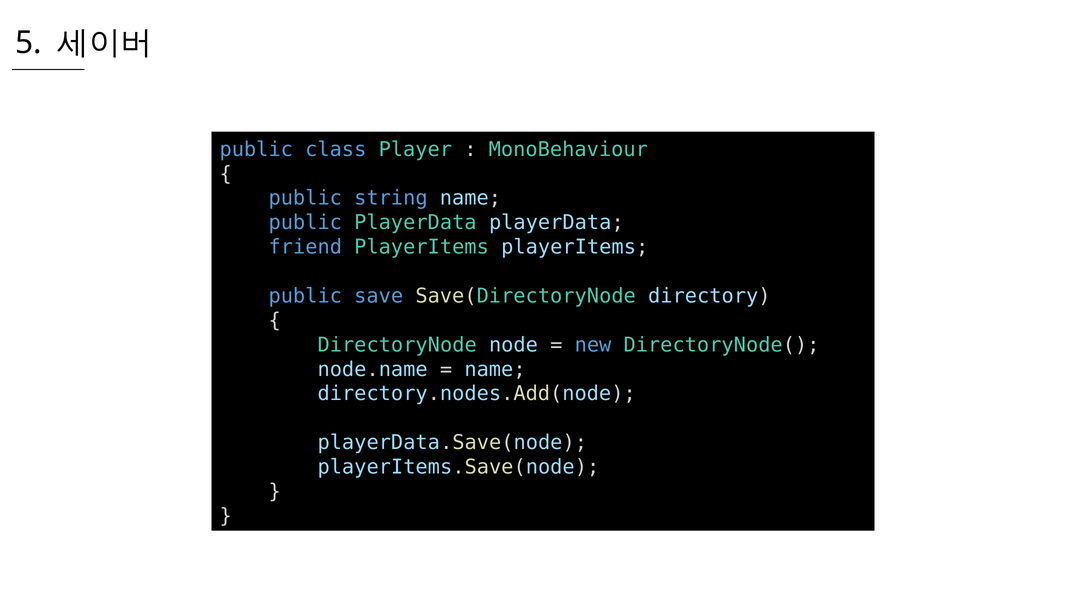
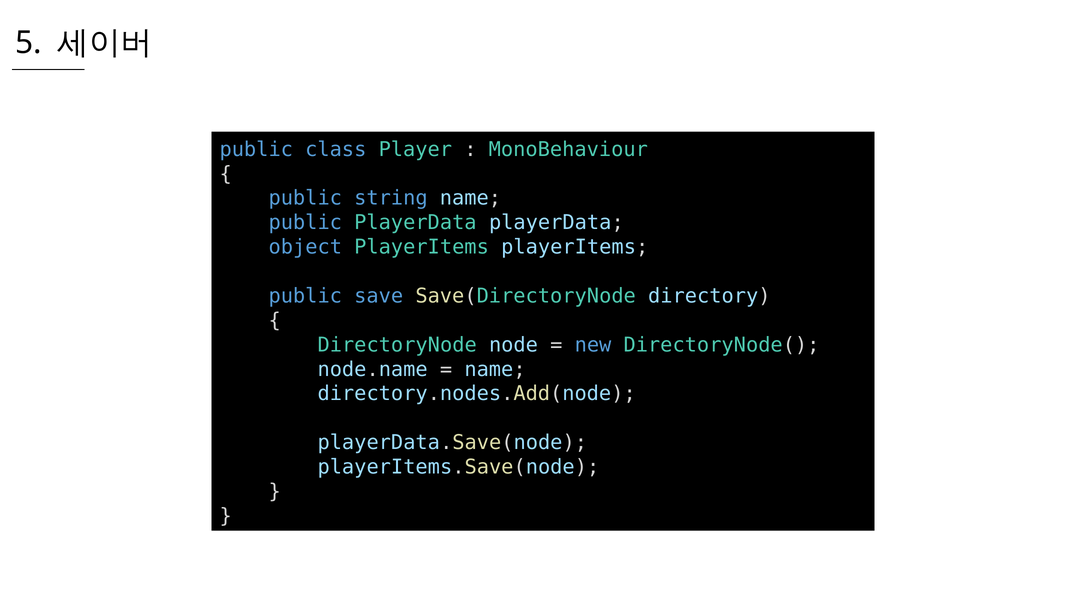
friend: friend -> object
